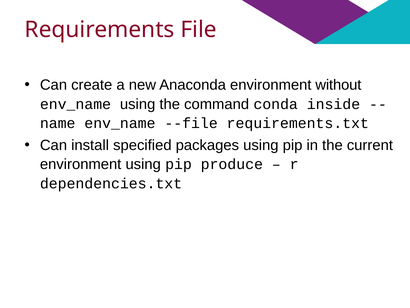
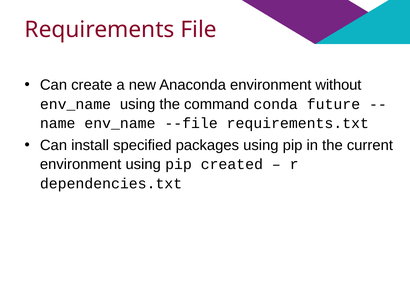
inside: inside -> future
produce: produce -> created
